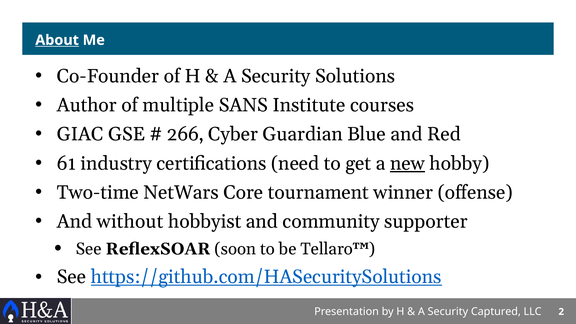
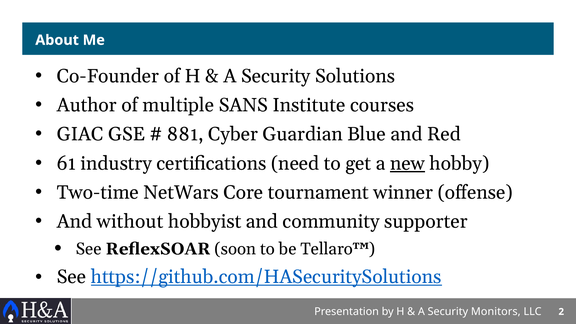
About underline: present -> none
266: 266 -> 881
Captured: Captured -> Monitors
